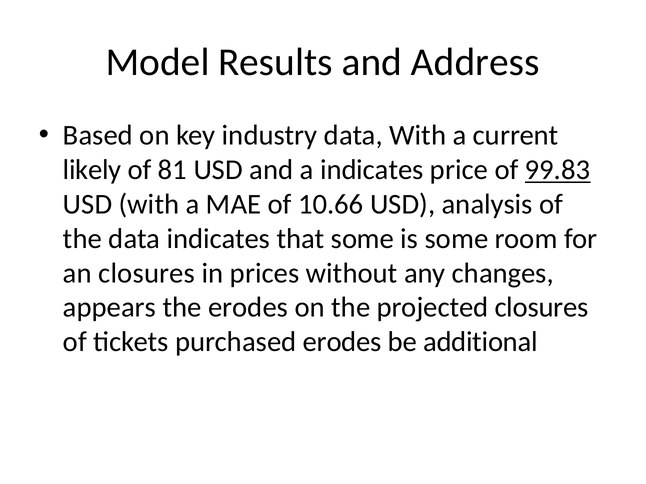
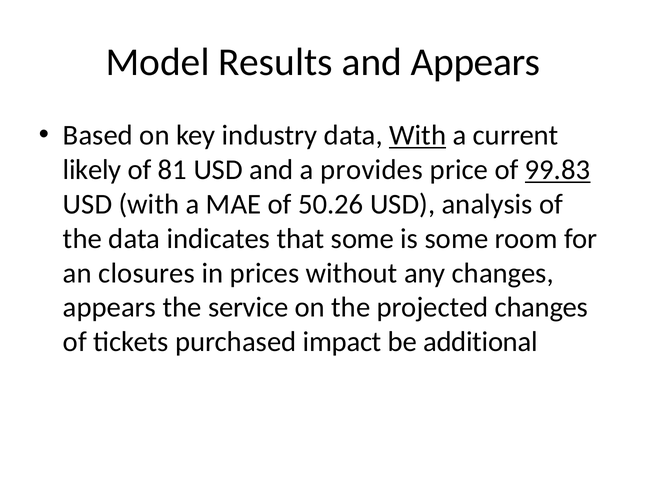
and Address: Address -> Appears
With at (418, 136) underline: none -> present
a indicates: indicates -> provides
10.66: 10.66 -> 50.26
the erodes: erodes -> service
projected closures: closures -> changes
purchased erodes: erodes -> impact
